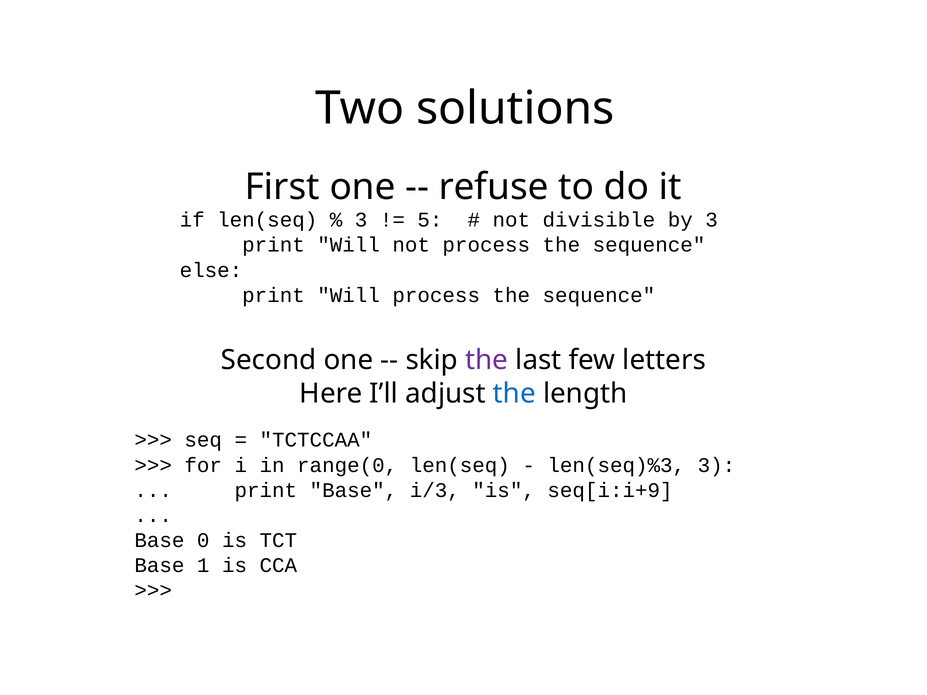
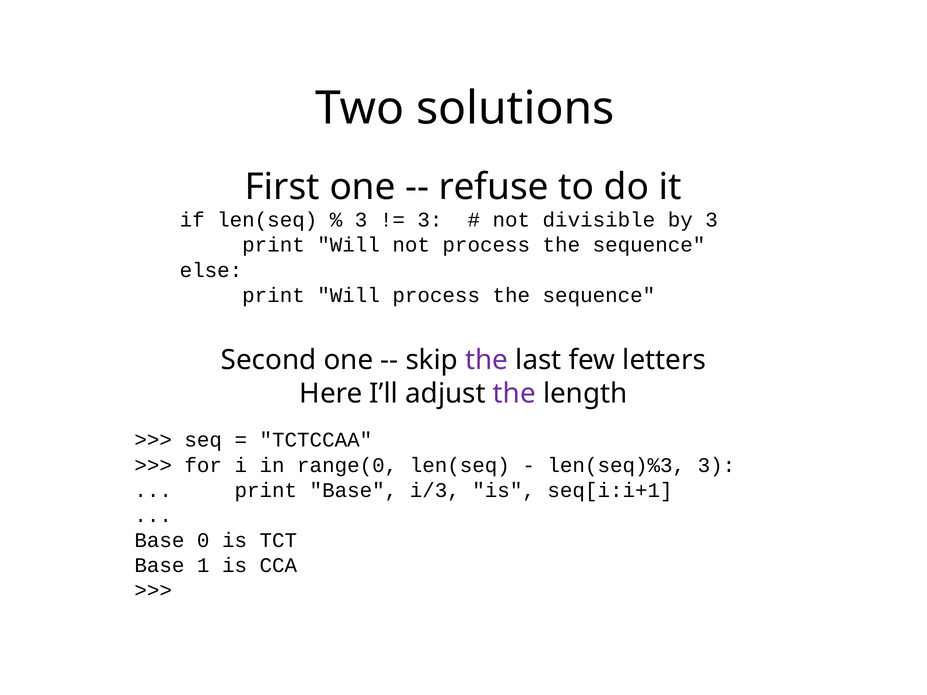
5 at (430, 220): 5 -> 3
the at (514, 394) colour: blue -> purple
seq[i:i+9: seq[i:i+9 -> seq[i:i+1
